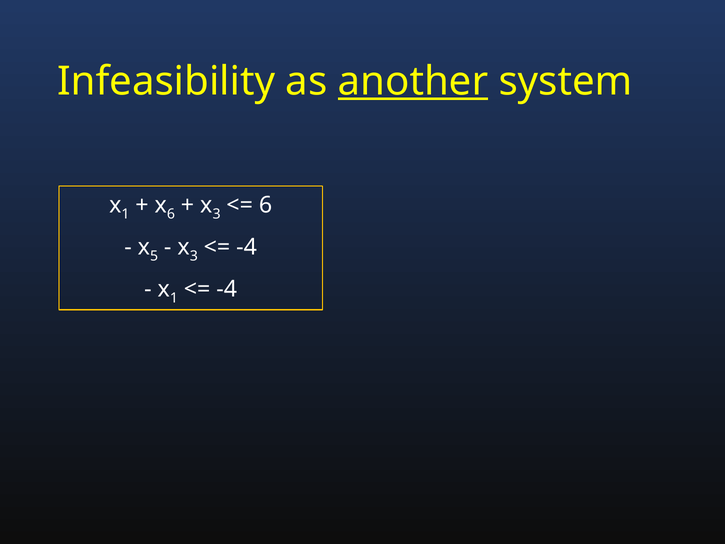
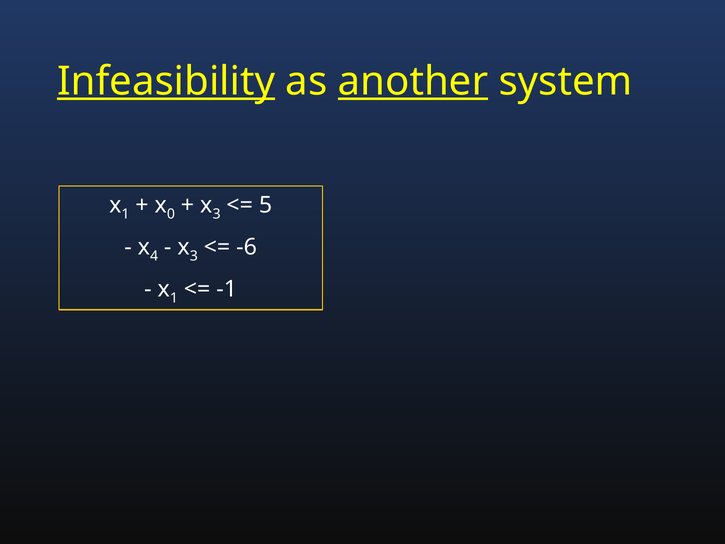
Infeasibility underline: none -> present
6 at (171, 214): 6 -> 0
6 at (266, 205): 6 -> 5
5: 5 -> 4
-4 at (247, 247): -4 -> -6
-4 at (227, 289): -4 -> -1
